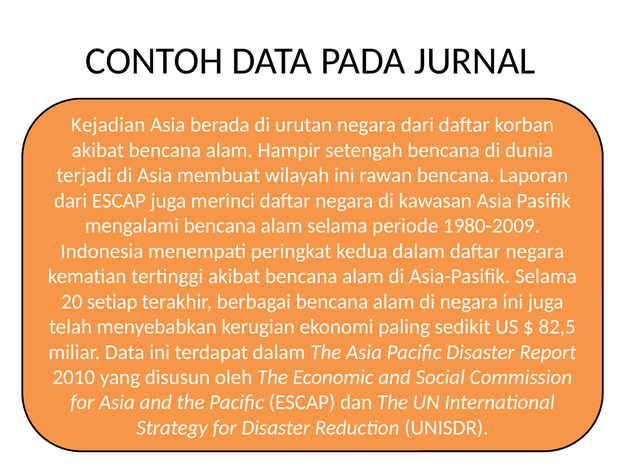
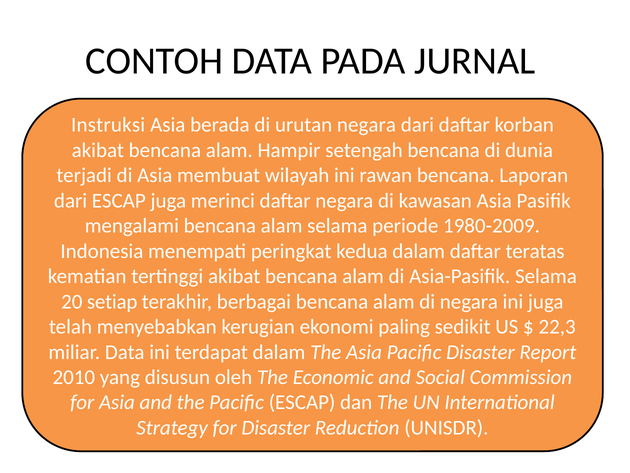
Kejadian: Kejadian -> Instruksi
dalam daftar negara: negara -> teratas
82,5: 82,5 -> 22,3
